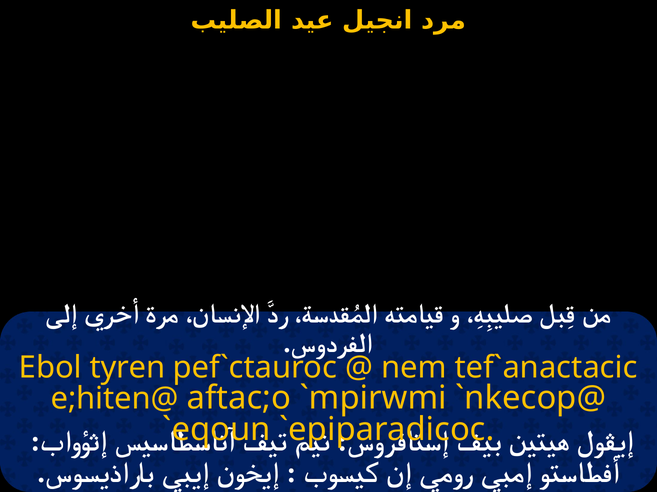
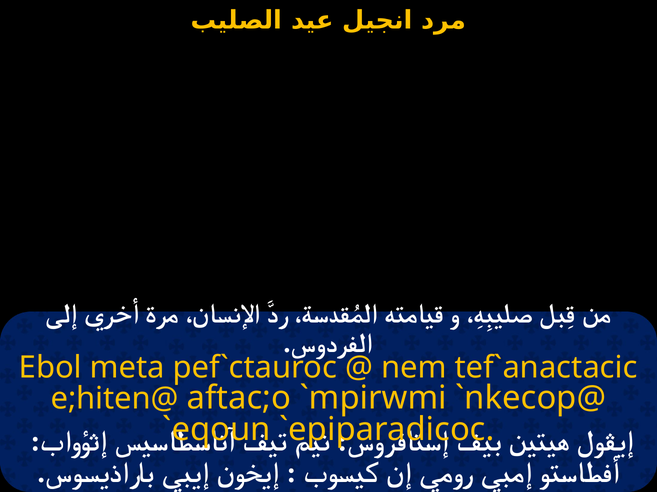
tyren: tyren -> meta
